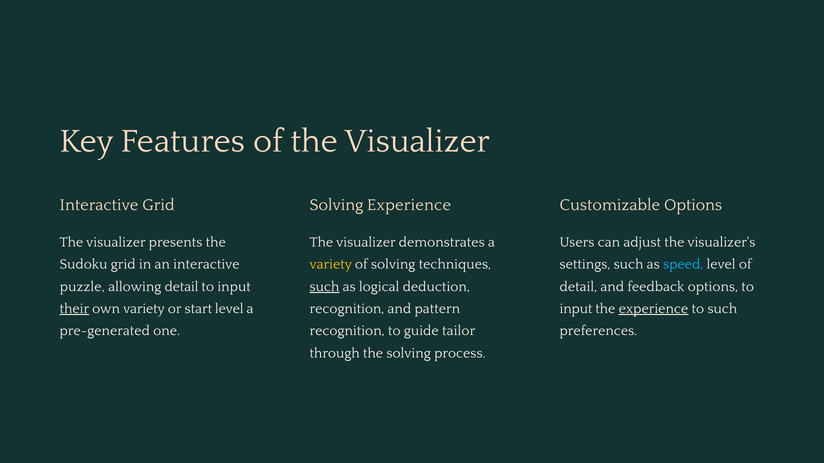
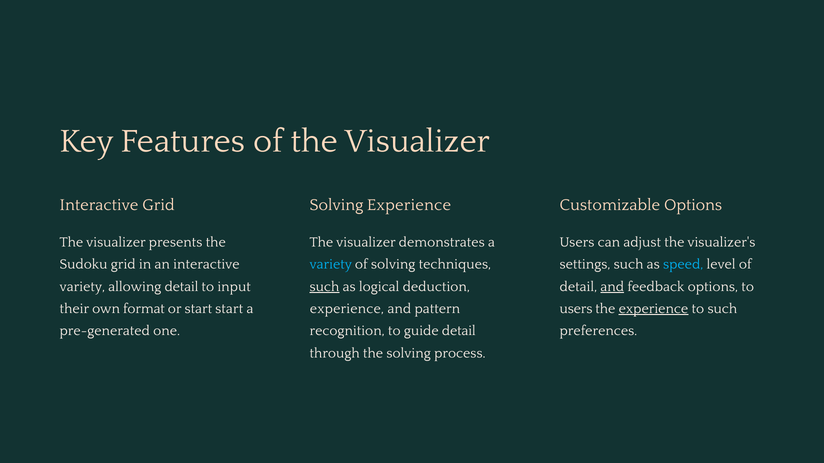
variety at (331, 265) colour: yellow -> light blue
puzzle at (82, 287): puzzle -> variety
and at (612, 287) underline: none -> present
their underline: present -> none
own variety: variety -> format
start level: level -> start
recognition at (347, 309): recognition -> experience
input at (576, 309): input -> users
guide tailor: tailor -> detail
